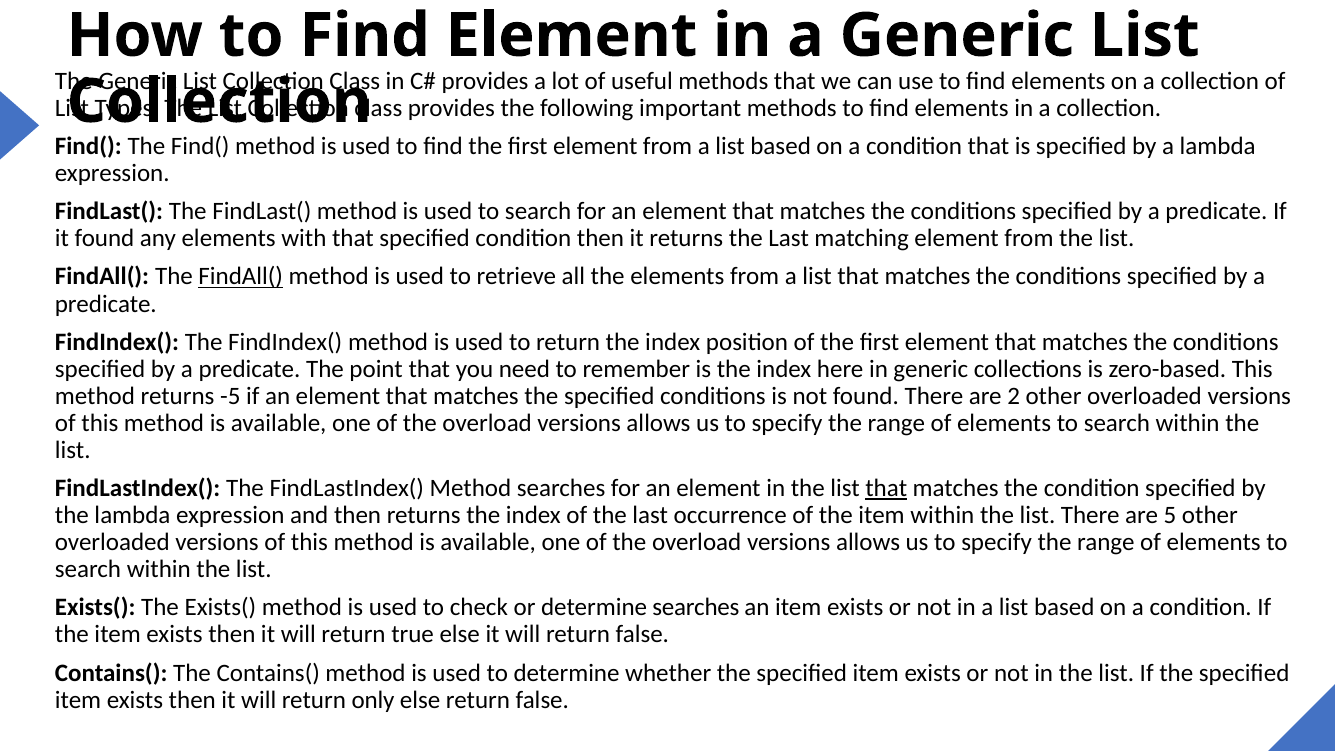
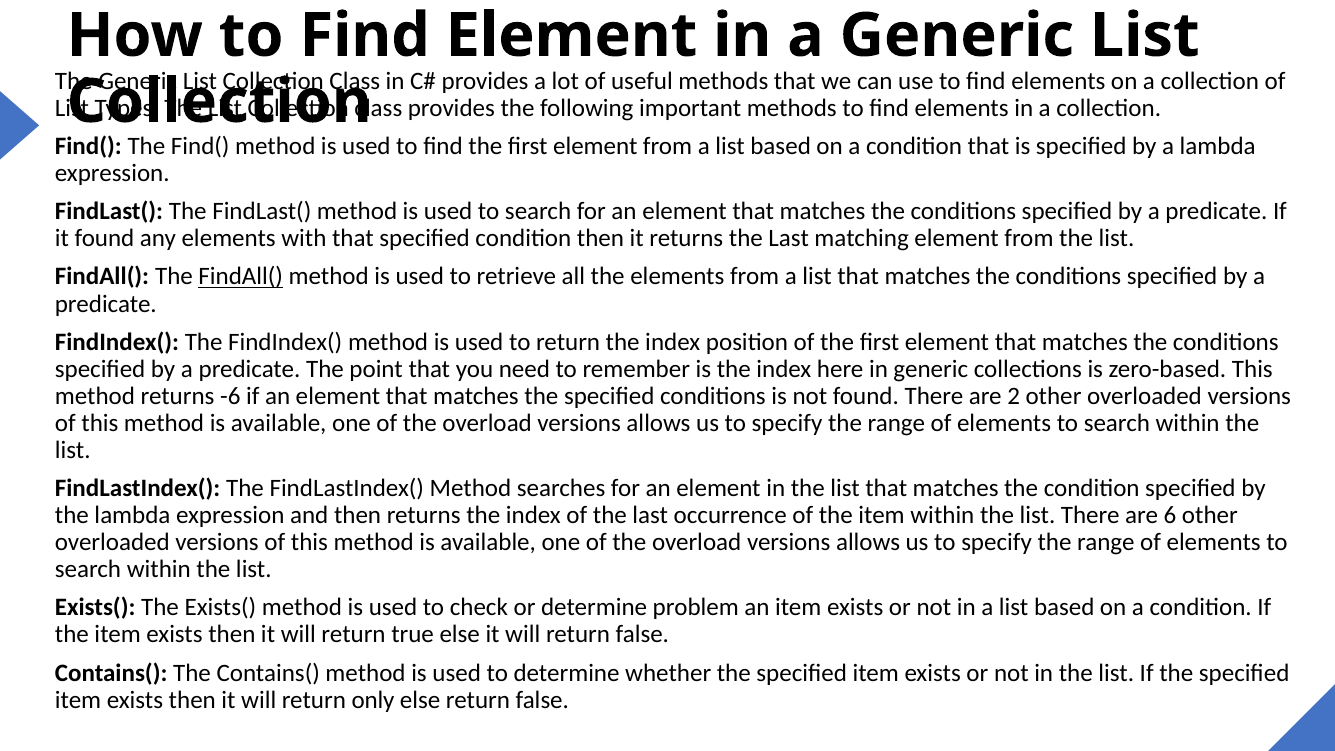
-5: -5 -> -6
that at (886, 488) underline: present -> none
5: 5 -> 6
determine searches: searches -> problem
